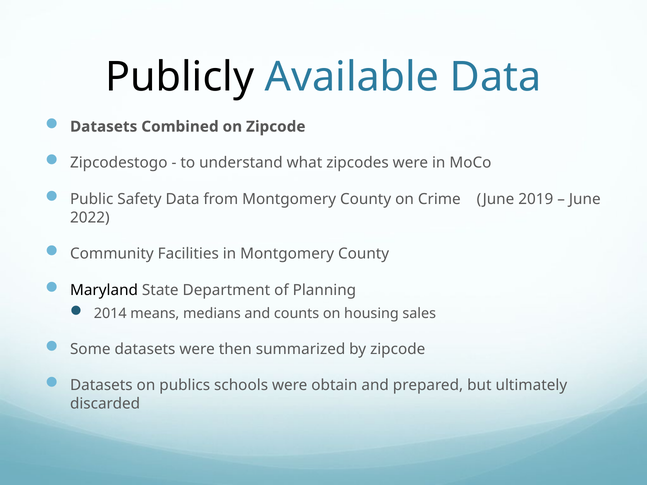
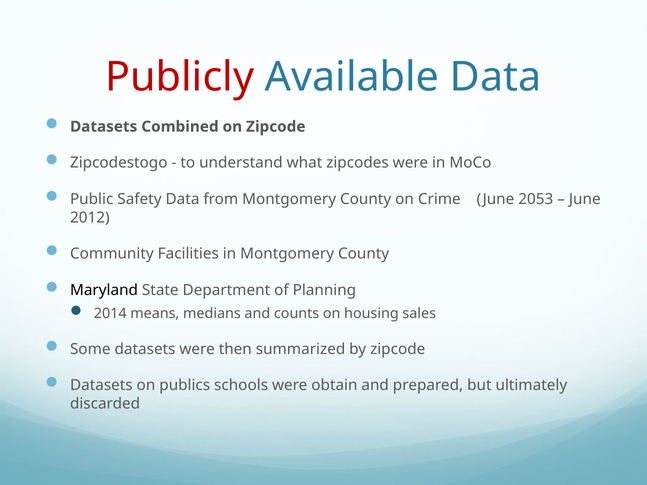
Publicly colour: black -> red
2019: 2019 -> 2053
2022: 2022 -> 2012
